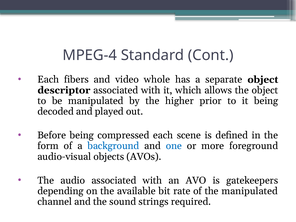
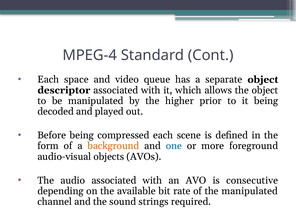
fibers: fibers -> space
whole: whole -> queue
background colour: blue -> orange
gatekeepers: gatekeepers -> consecutive
